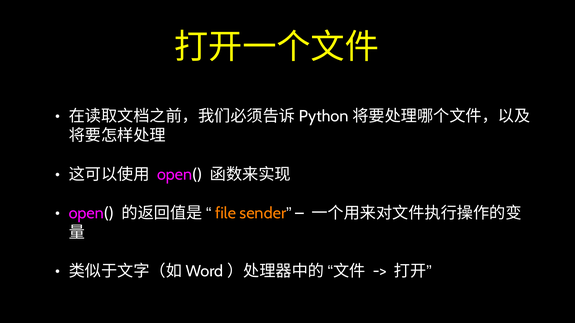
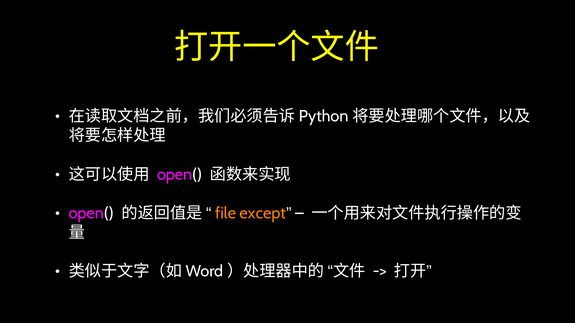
sender: sender -> except
